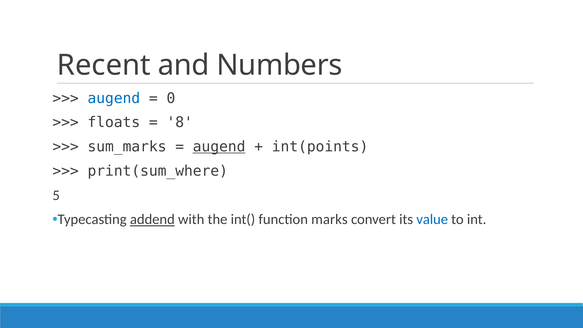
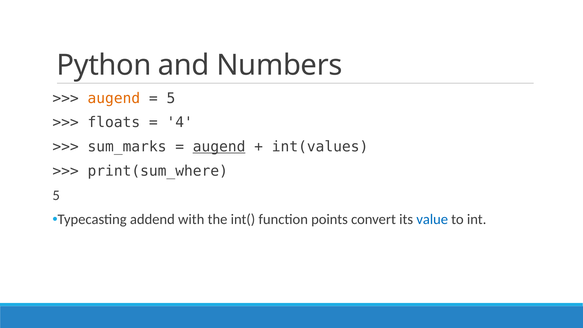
Recent: Recent -> Python
augend at (114, 98) colour: blue -> orange
0 at (171, 98): 0 -> 5
8: 8 -> 4
int(points: int(points -> int(values
addend underline: present -> none
marks: marks -> points
